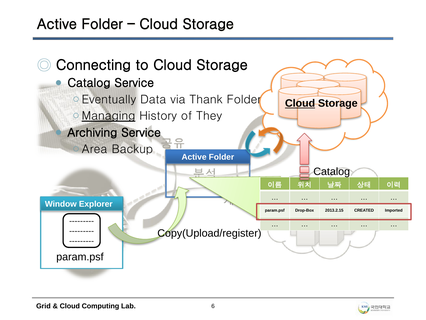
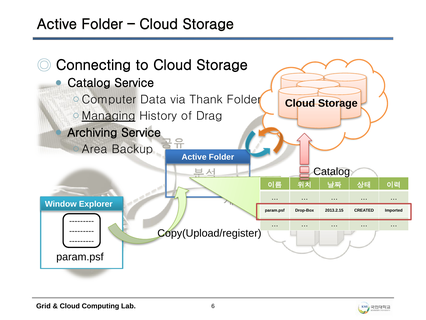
Eventually: Eventually -> Computer
Cloud at (300, 103) underline: present -> none
They: They -> Drag
